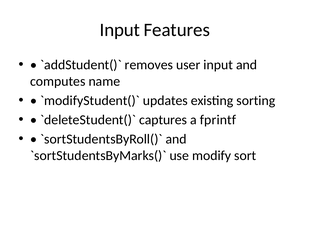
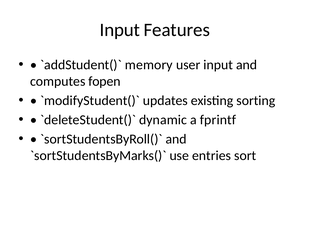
removes: removes -> memory
name: name -> fopen
captures: captures -> dynamic
modify: modify -> entries
